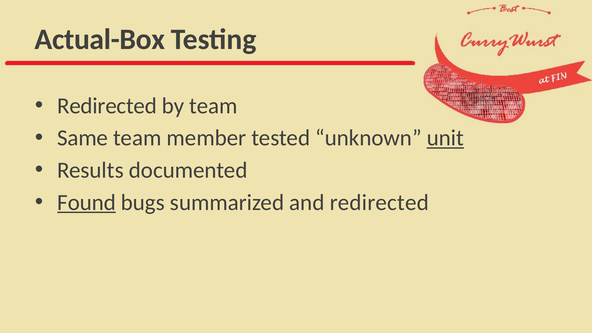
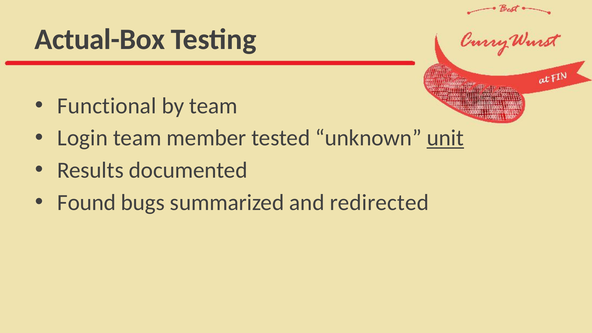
Redirected at (107, 106): Redirected -> Functional
Same: Same -> Login
Found underline: present -> none
